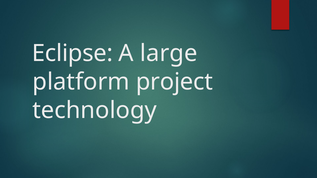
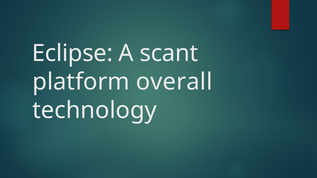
large: large -> scant
project: project -> overall
